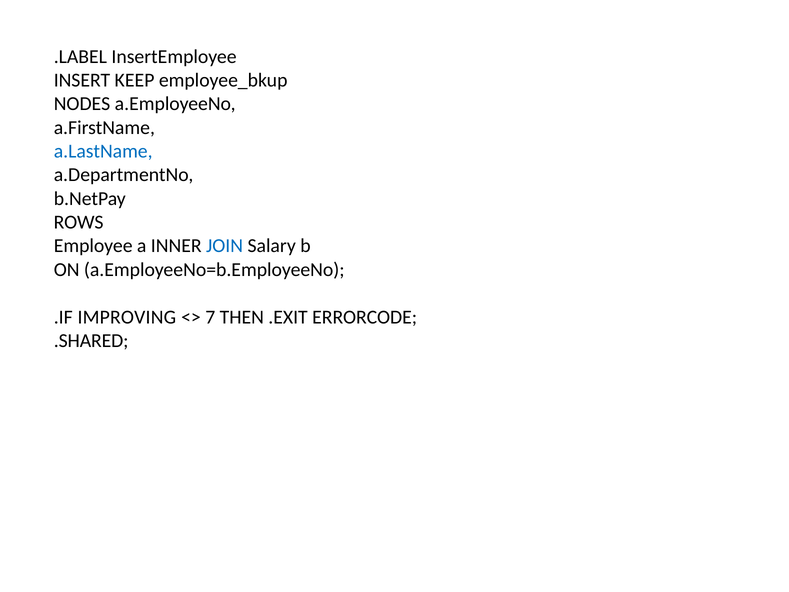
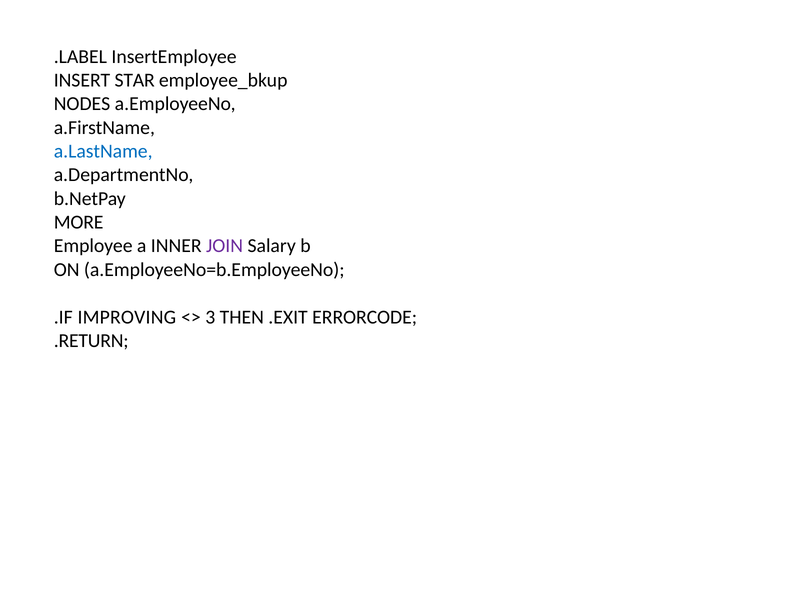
KEEP: KEEP -> STAR
ROWS: ROWS -> MORE
JOIN colour: blue -> purple
7: 7 -> 3
.SHARED: .SHARED -> .RETURN
